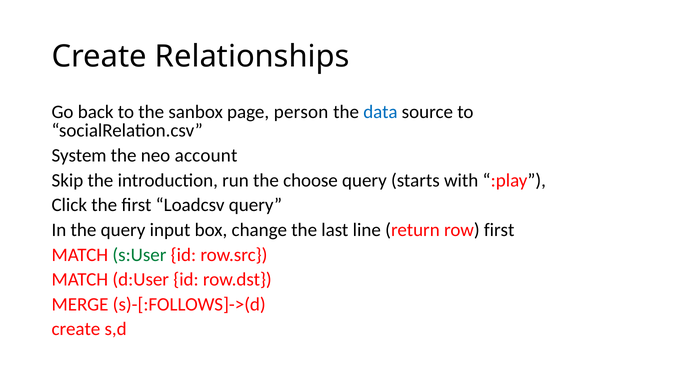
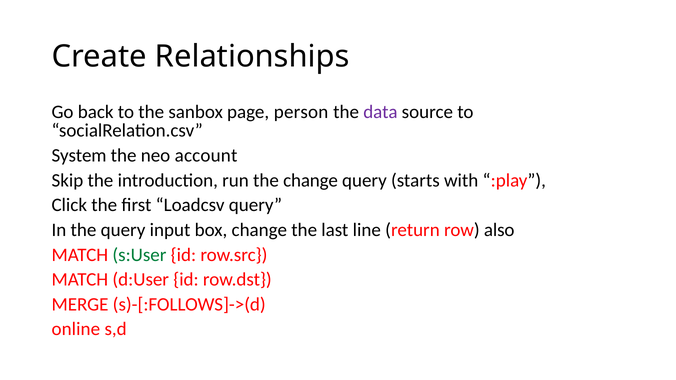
data colour: blue -> purple
the choose: choose -> change
row first: first -> also
create at (76, 329): create -> online
